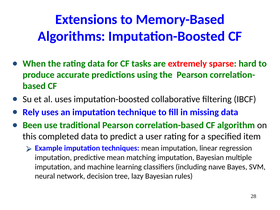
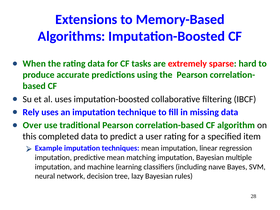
Been: Been -> Over
